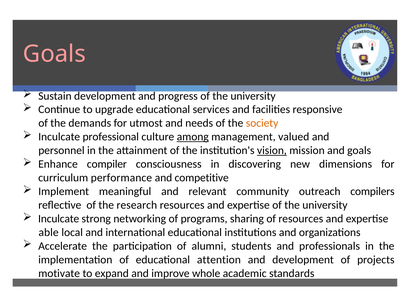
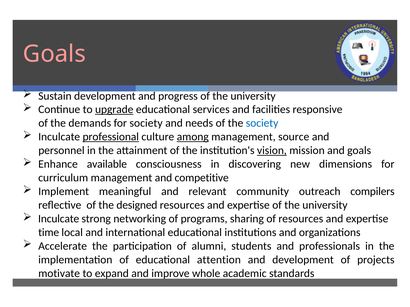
upgrade underline: none -> present
for utmost: utmost -> society
society at (262, 123) colour: orange -> blue
professional underline: none -> present
valued: valued -> source
compiler: compiler -> available
curriculum performance: performance -> management
research: research -> designed
able: able -> time
